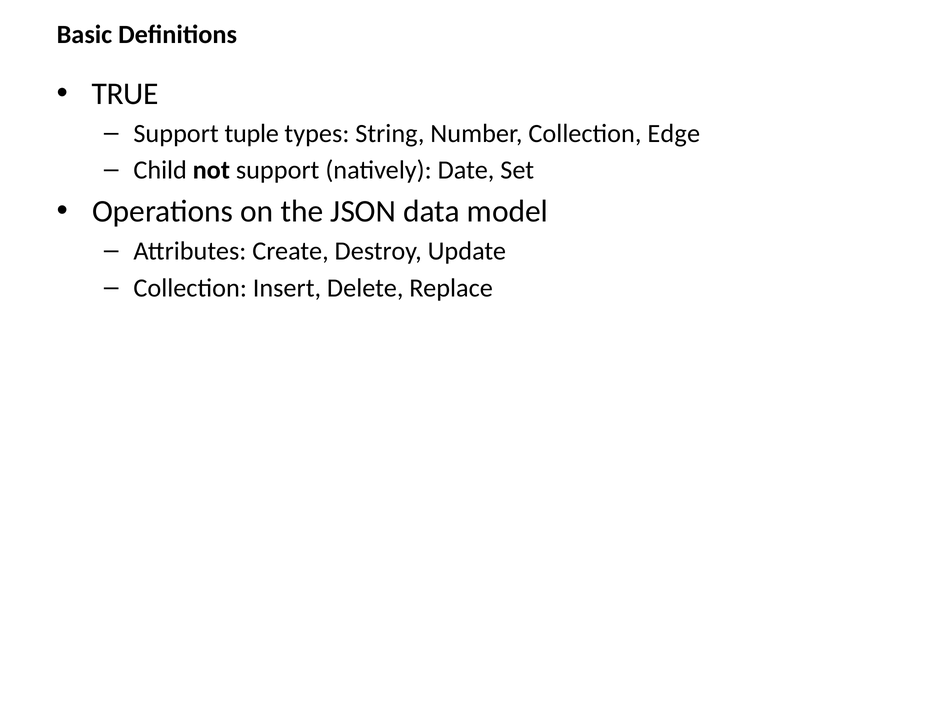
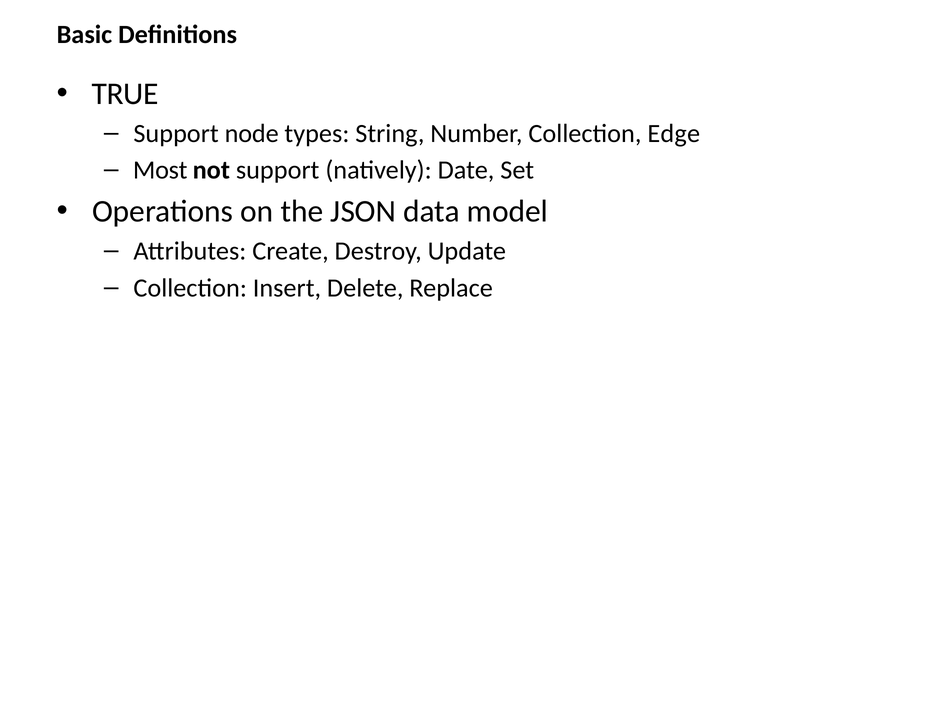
tuple: tuple -> node
Child: Child -> Most
